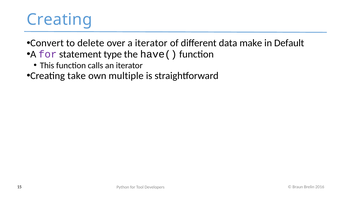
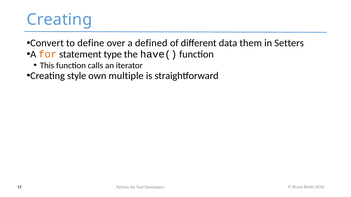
delete: delete -> define
a iterator: iterator -> defined
make: make -> them
Default: Default -> Setters
for at (48, 54) colour: purple -> orange
take: take -> style
